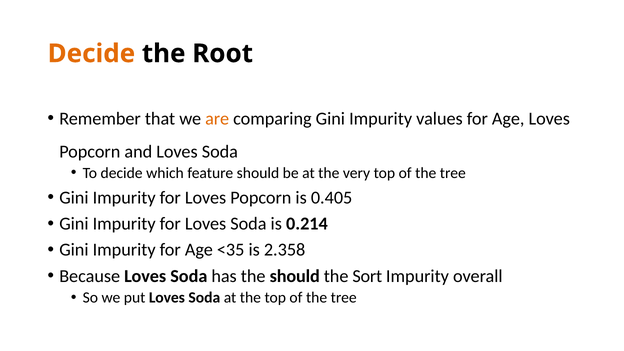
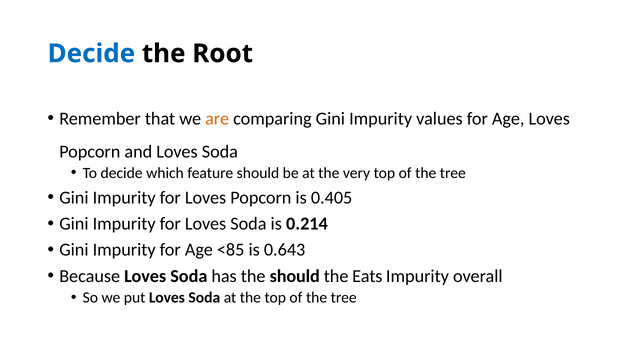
Decide at (91, 54) colour: orange -> blue
<35: <35 -> <85
2.358: 2.358 -> 0.643
Sort: Sort -> Eats
